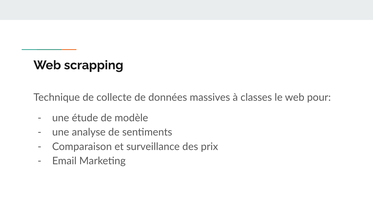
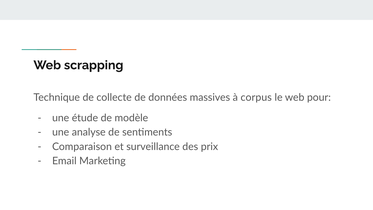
classes: classes -> corpus
